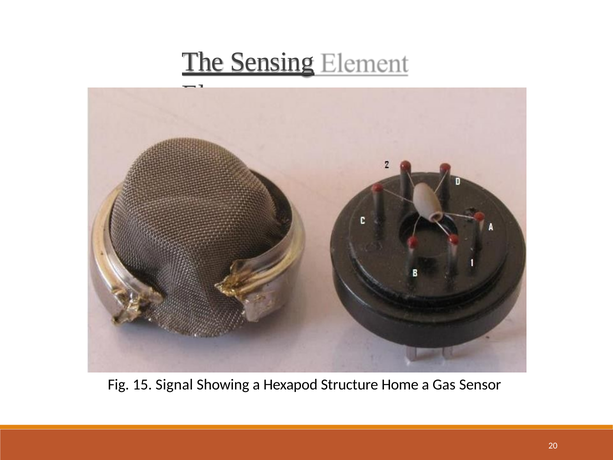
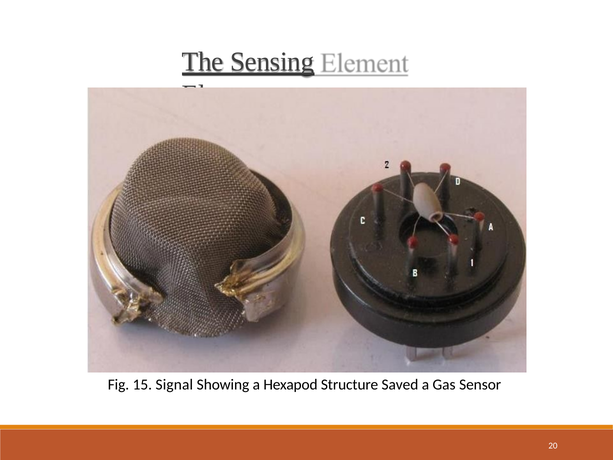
Home: Home -> Saved
